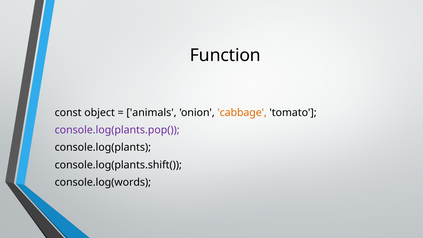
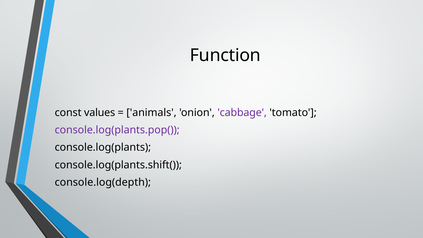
object: object -> values
cabbage colour: orange -> purple
console.log(words: console.log(words -> console.log(depth
